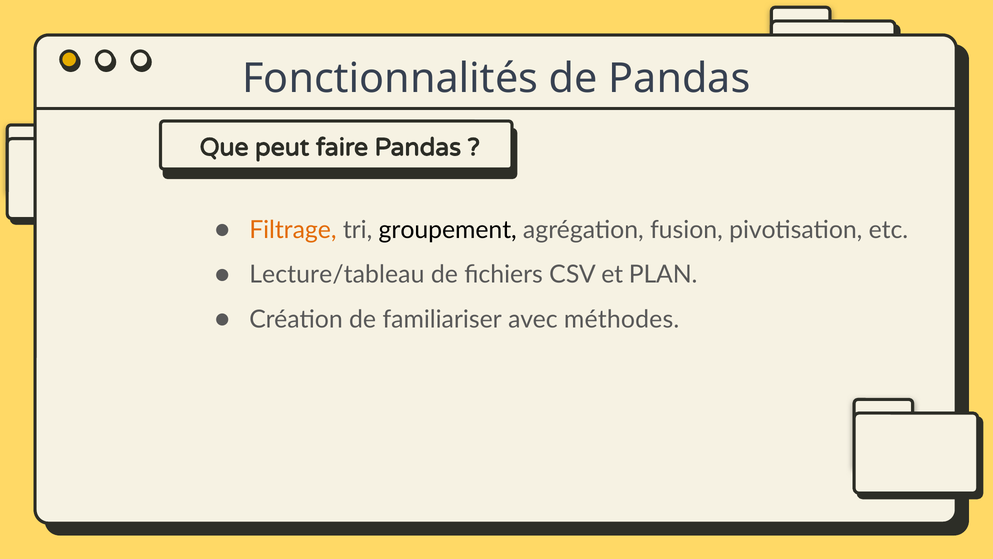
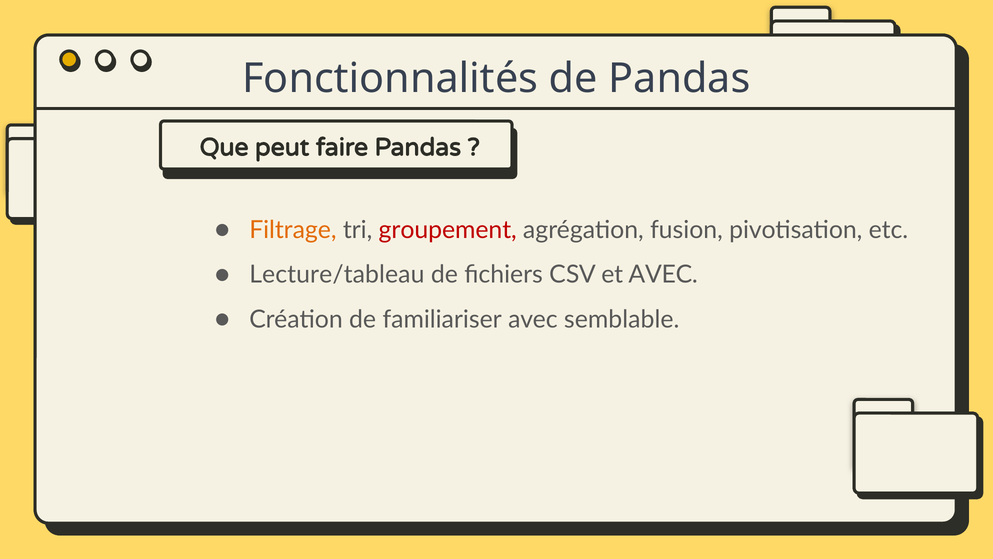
groupement colour: black -> red
et PLAN: PLAN -> AVEC
méthodes: méthodes -> semblable
